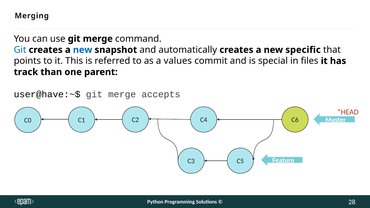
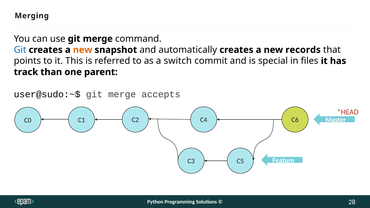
new at (83, 50) colour: blue -> orange
specific: specific -> records
values: values -> switch
user@have:~$: user@have:~$ -> user@sudo:~$
